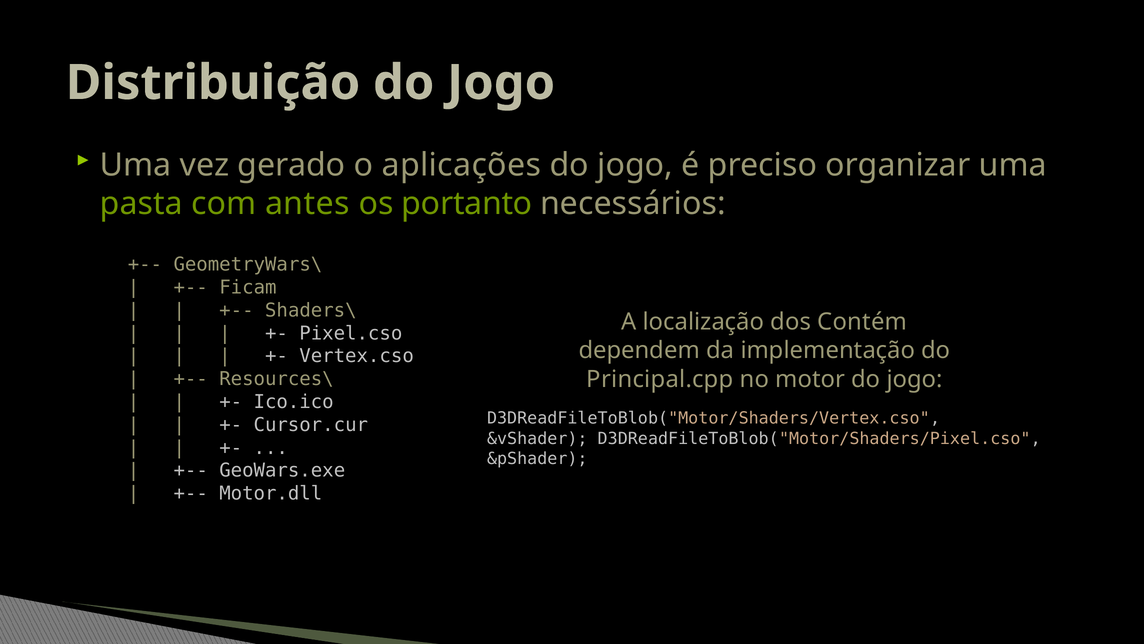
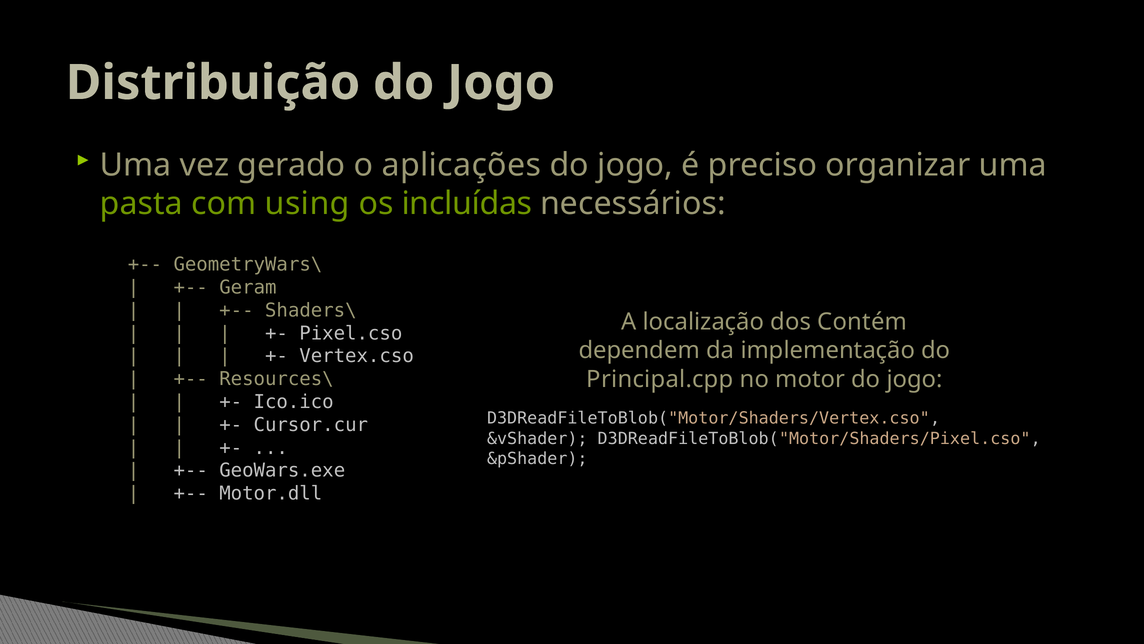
antes: antes -> using
portanto: portanto -> incluídas
Ficam: Ficam -> Geram
